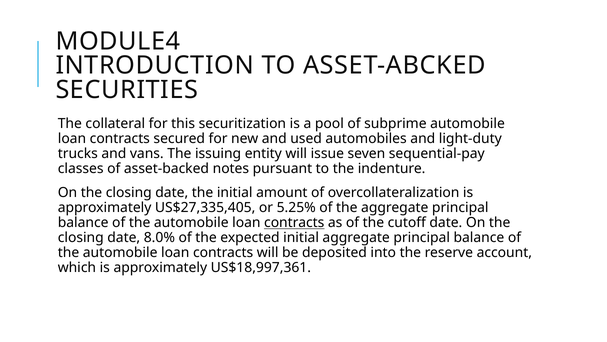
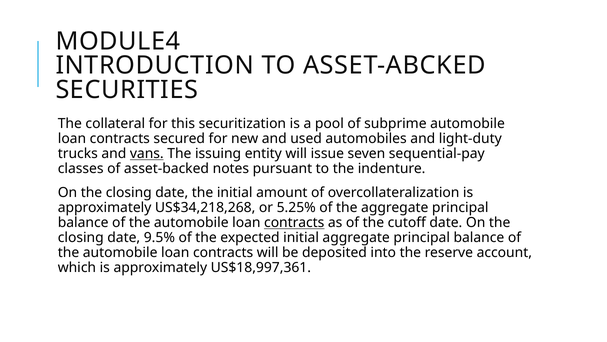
vans underline: none -> present
US$27,335,405: US$27,335,405 -> US$34,218,268
8.0%: 8.0% -> 9.5%
